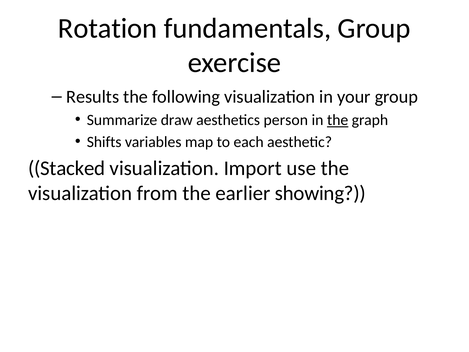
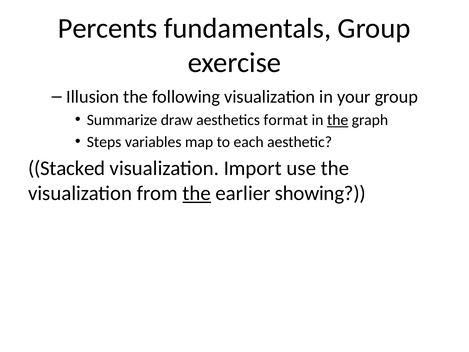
Rotation: Rotation -> Percents
Results: Results -> Illusion
person: person -> format
Shifts: Shifts -> Steps
the at (197, 193) underline: none -> present
